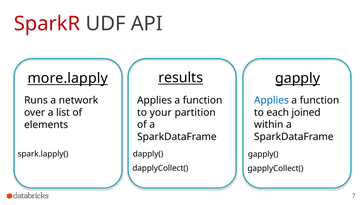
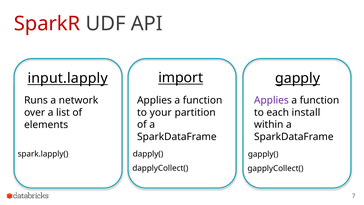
results: results -> import
more.lapply: more.lapply -> input.lapply
Applies at (271, 100) colour: blue -> purple
joined: joined -> install
